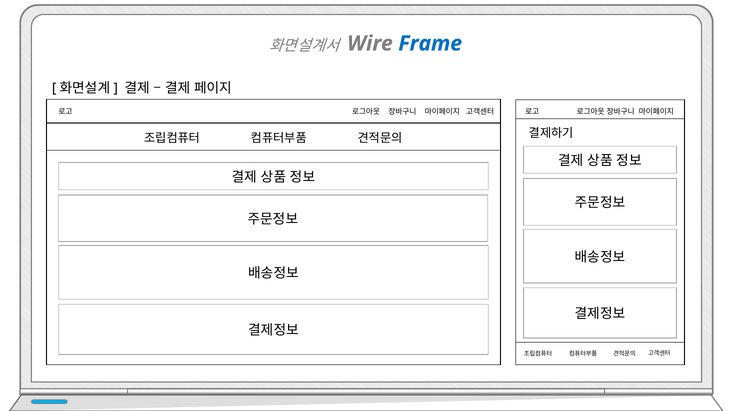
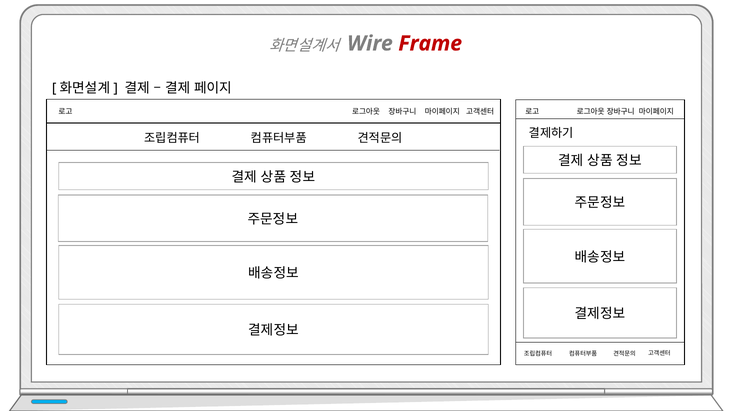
Frame colour: blue -> red
